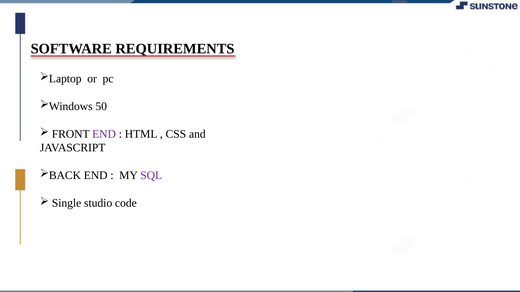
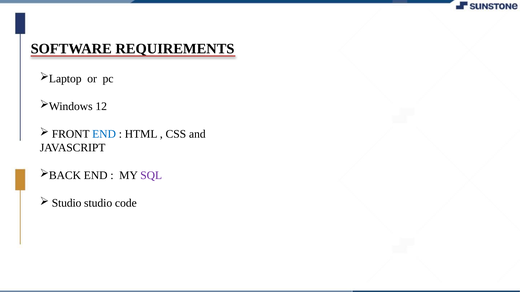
50: 50 -> 12
END at (104, 134) colour: purple -> blue
Single at (67, 203): Single -> Studio
